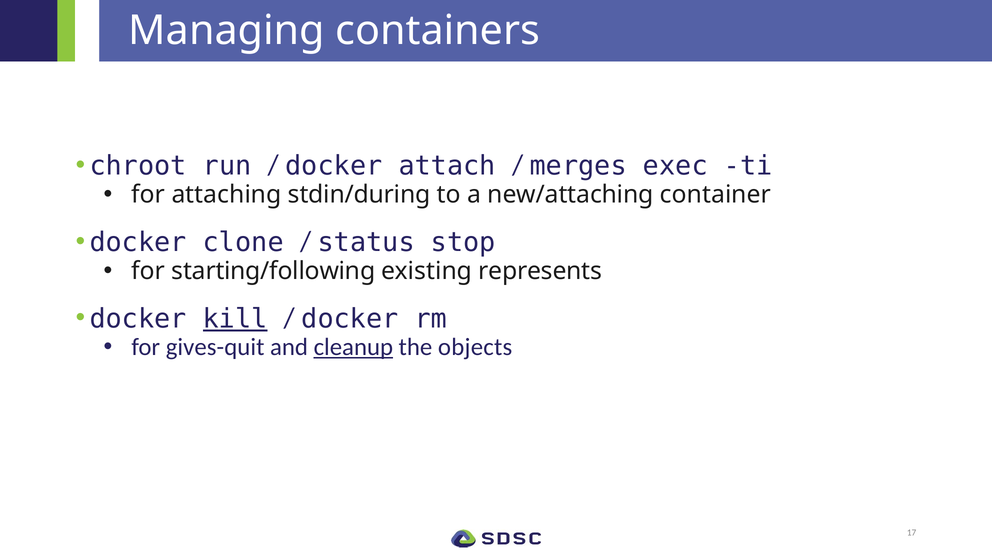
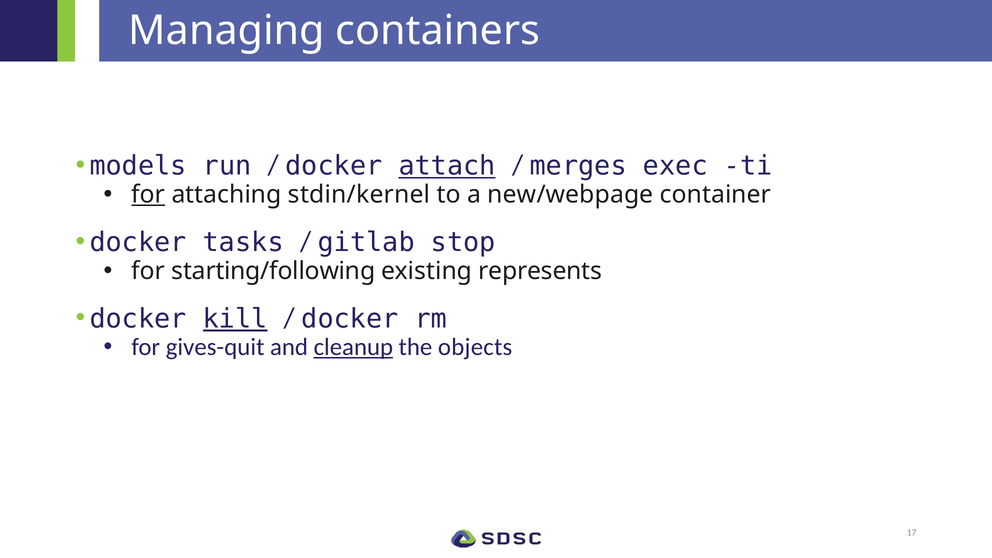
chroot: chroot -> models
attach underline: none -> present
for at (148, 194) underline: none -> present
stdin/during: stdin/during -> stdin/kernel
new/attaching: new/attaching -> new/webpage
clone: clone -> tasks
status: status -> gitlab
